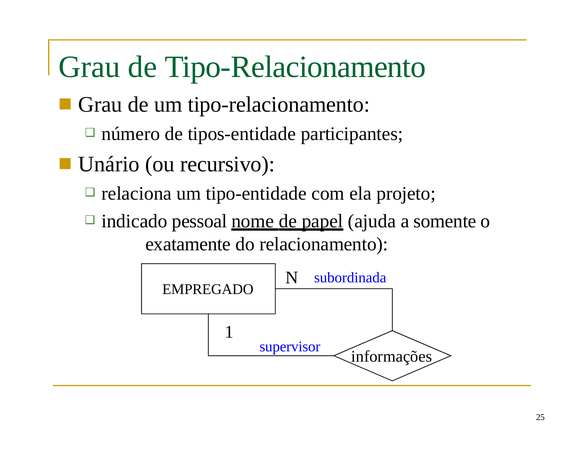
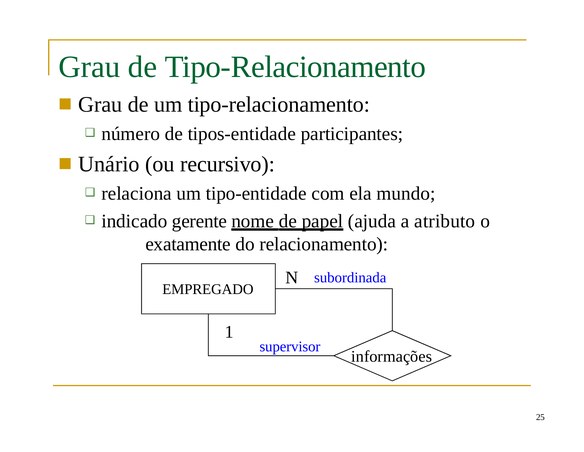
projeto: projeto -> mundo
pessoal: pessoal -> gerente
somente: somente -> atributo
